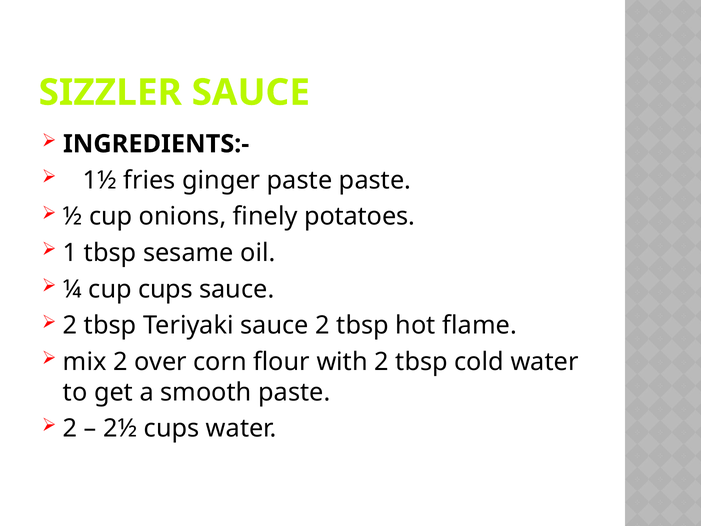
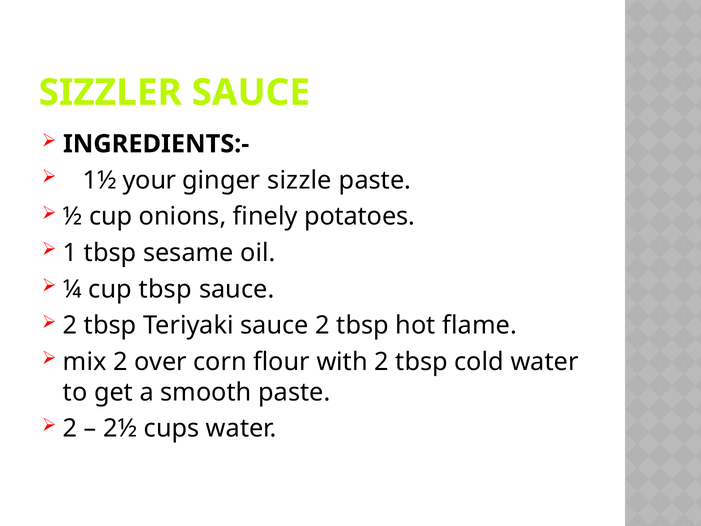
fries: fries -> your
ginger paste: paste -> sizzle
cup cups: cups -> tbsp
